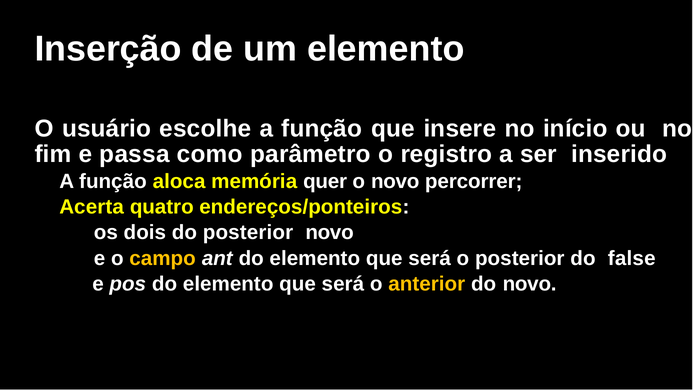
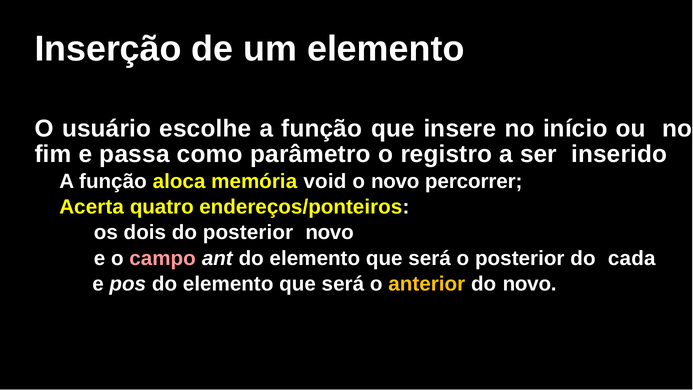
quer: quer -> void
campo colour: yellow -> pink
false: false -> cada
